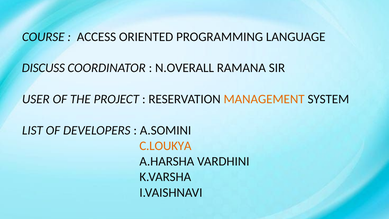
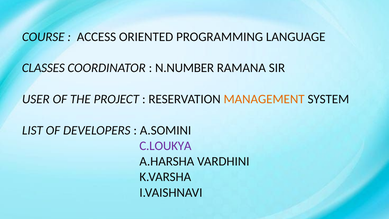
DISCUSS: DISCUSS -> CLASSES
N.OVERALL: N.OVERALL -> N.NUMBER
C.LOUKYA colour: orange -> purple
